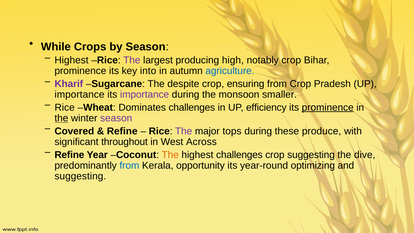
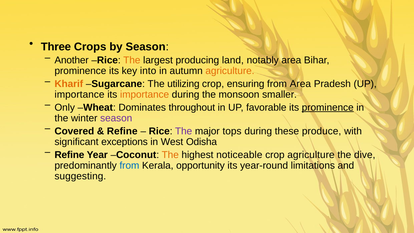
While: While -> Three
Highest at (72, 60): Highest -> Another
The at (132, 60) colour: purple -> orange
high: high -> land
notably crop: crop -> area
agriculture at (230, 71) colour: blue -> orange
Kharif colour: purple -> orange
despite: despite -> utilizing
from Crop: Crop -> Area
importance at (145, 95) colour: purple -> orange
Rice at (65, 107): Rice -> Only
Dominates challenges: challenges -> throughout
efficiency: efficiency -> favorable
the at (61, 118) underline: present -> none
throughout: throughout -> exceptions
Across: Across -> Odisha
highest challenges: challenges -> noticeable
crop suggesting: suggesting -> agriculture
optimizing: optimizing -> limitations
